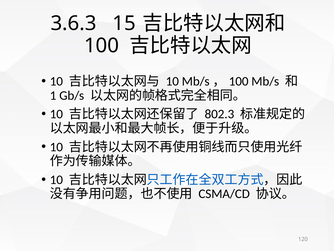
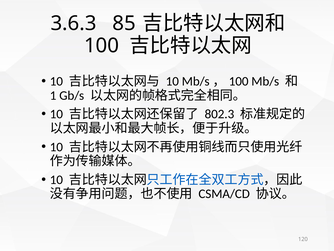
15: 15 -> 85
